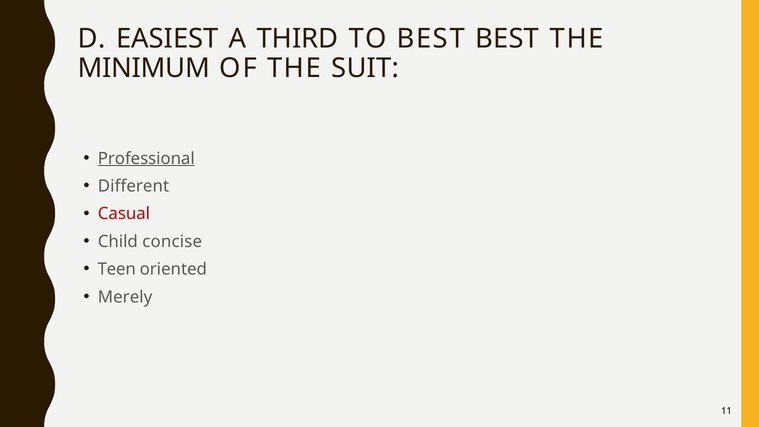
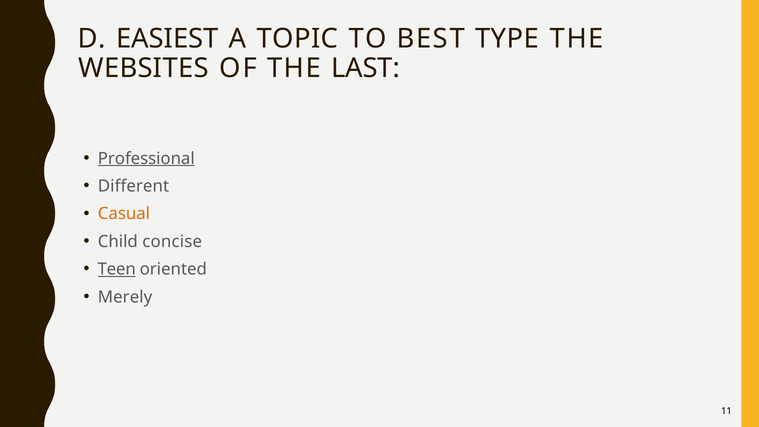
THIRD: THIRD -> TOPIC
BEST BEST: BEST -> TYPE
MINIMUM: MINIMUM -> WEBSITES
SUIT: SUIT -> LAST
Casual colour: red -> orange
Teen underline: none -> present
